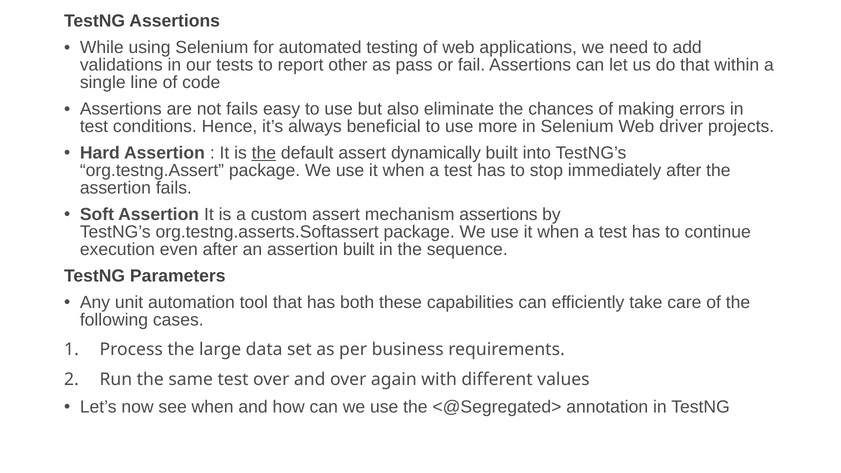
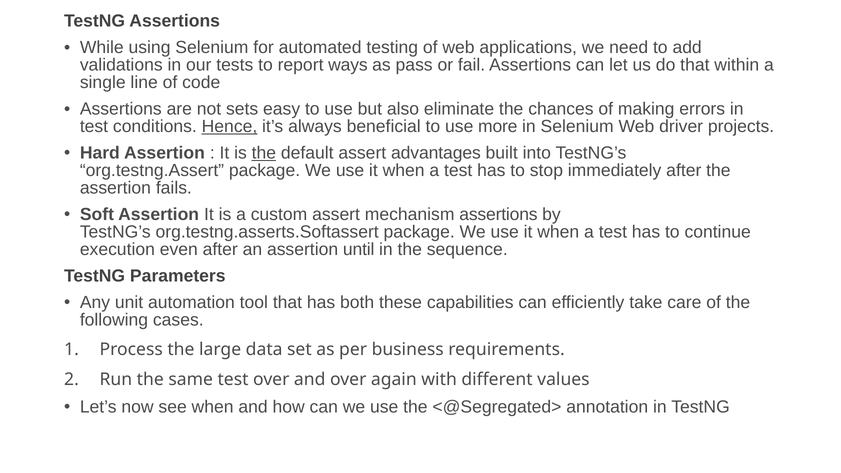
other: other -> ways
not fails: fails -> sets
Hence underline: none -> present
dynamically: dynamically -> advantages
assertion built: built -> until
